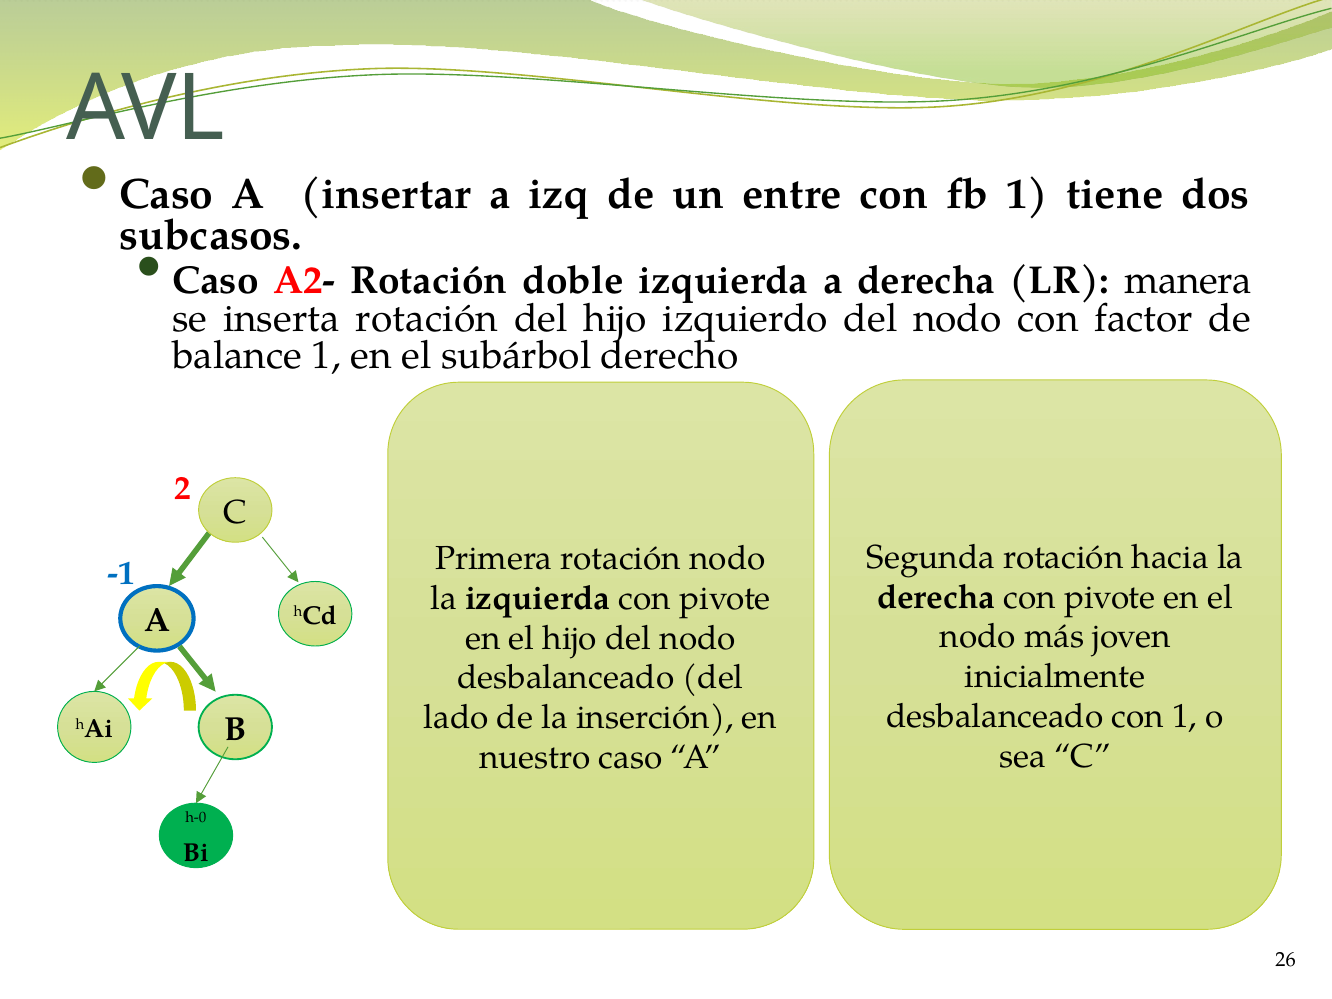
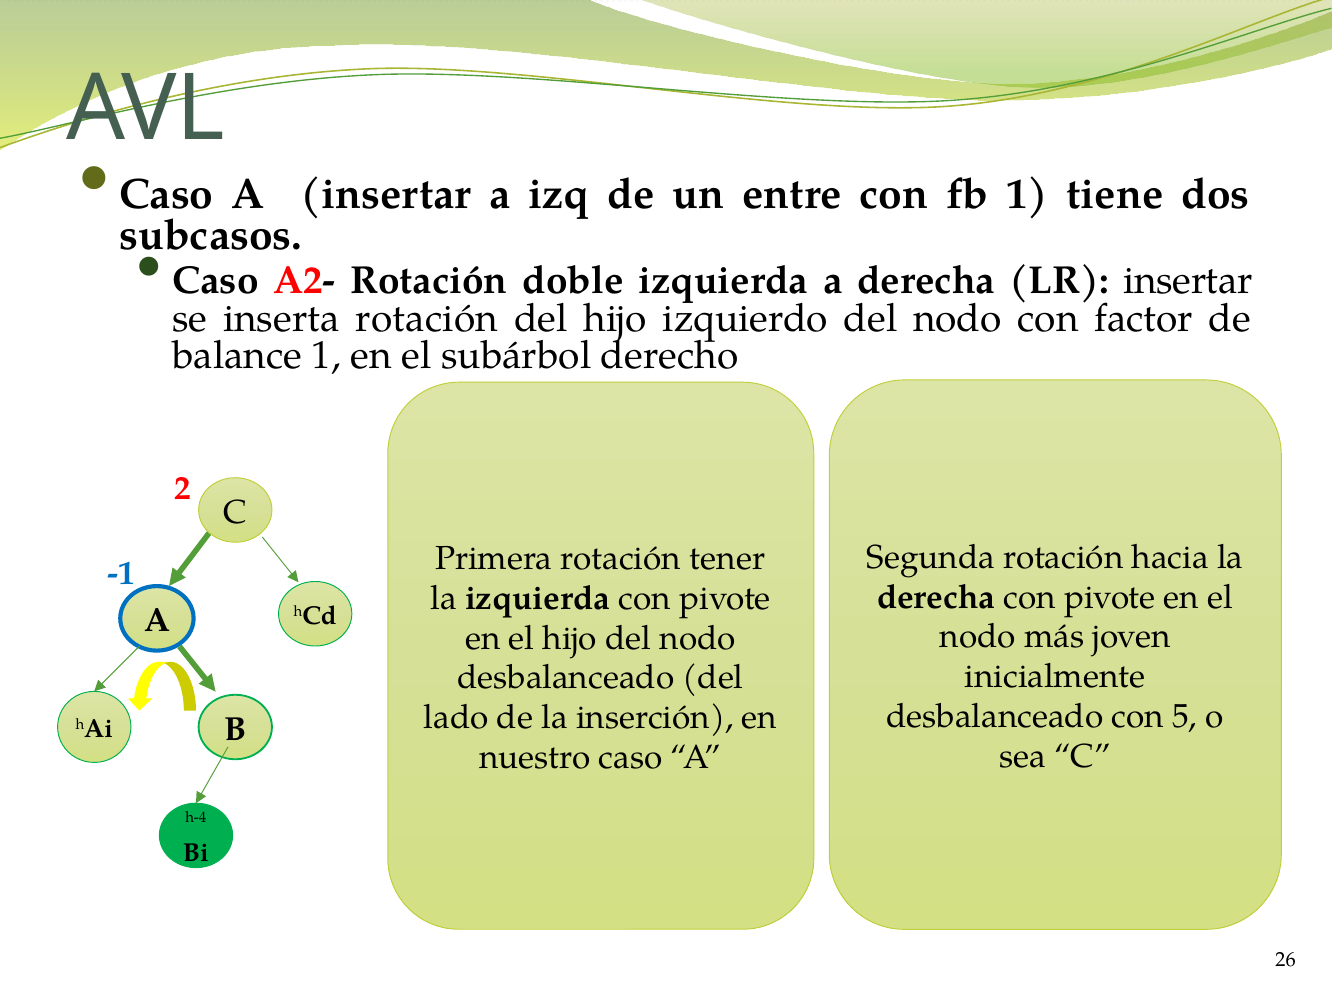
LR manera: manera -> insertar
rotación nodo: nodo -> tener
con 1: 1 -> 5
h-0: h-0 -> h-4
